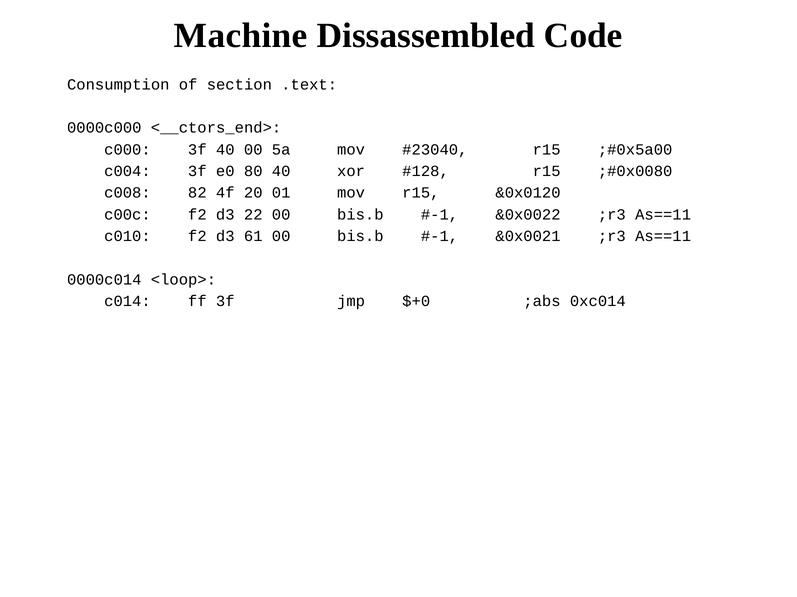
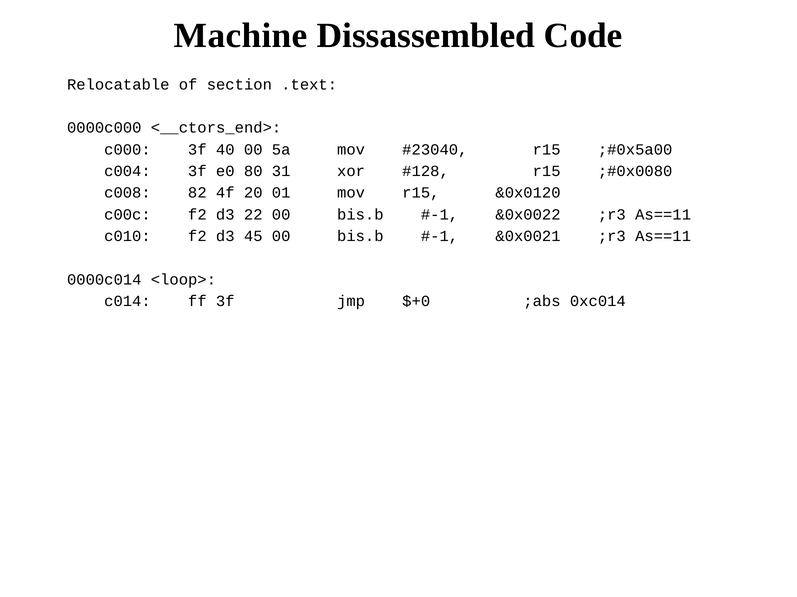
Consumption: Consumption -> Relocatable
80 40: 40 -> 31
61: 61 -> 45
